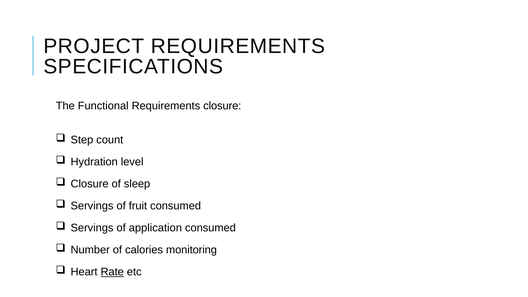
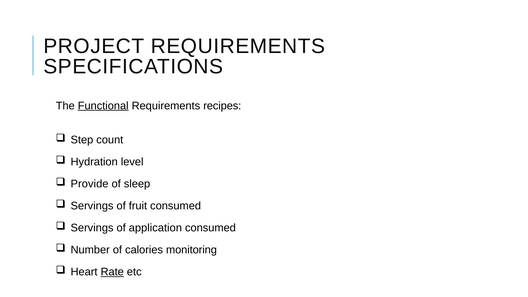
Functional underline: none -> present
Requirements closure: closure -> recipes
Closure at (90, 184): Closure -> Provide
